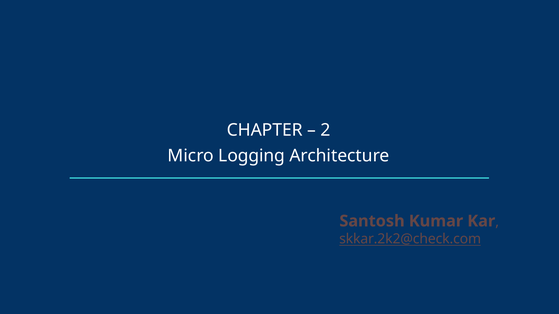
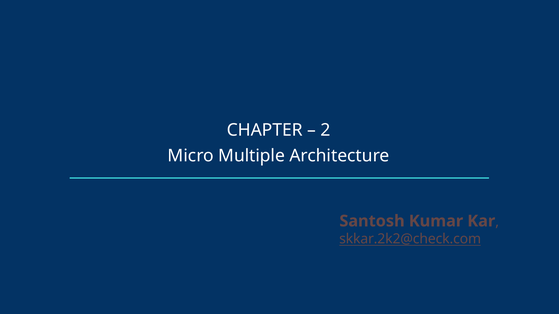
Logging: Logging -> Multiple
